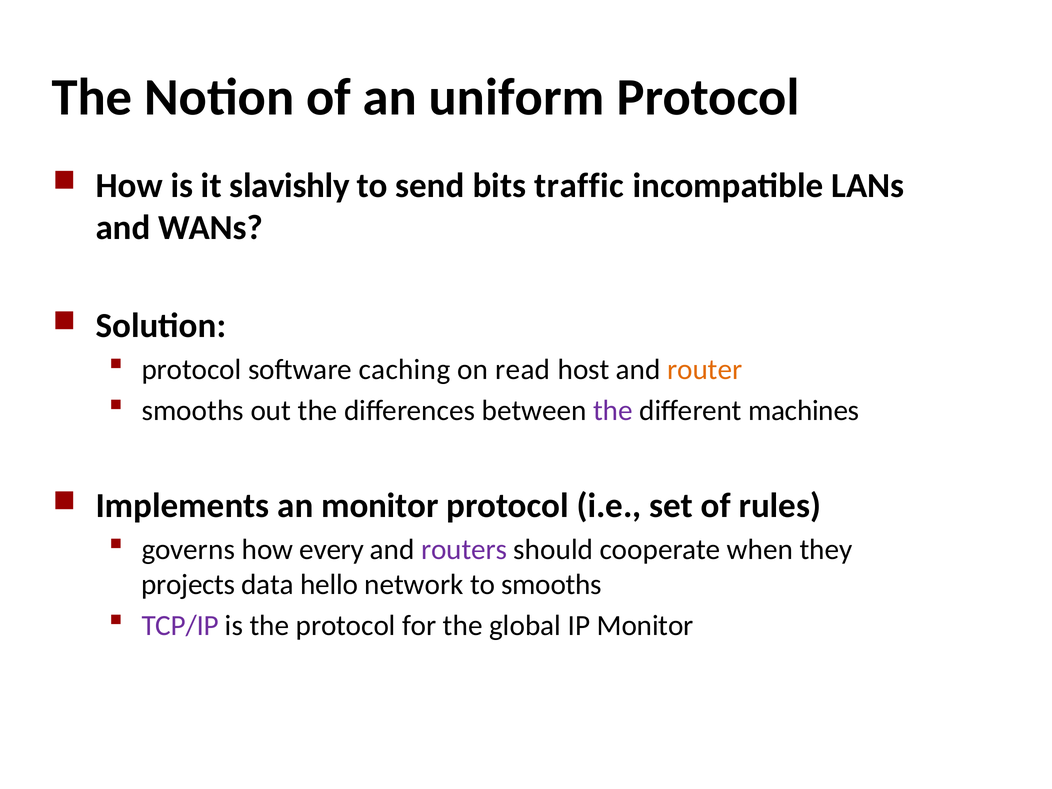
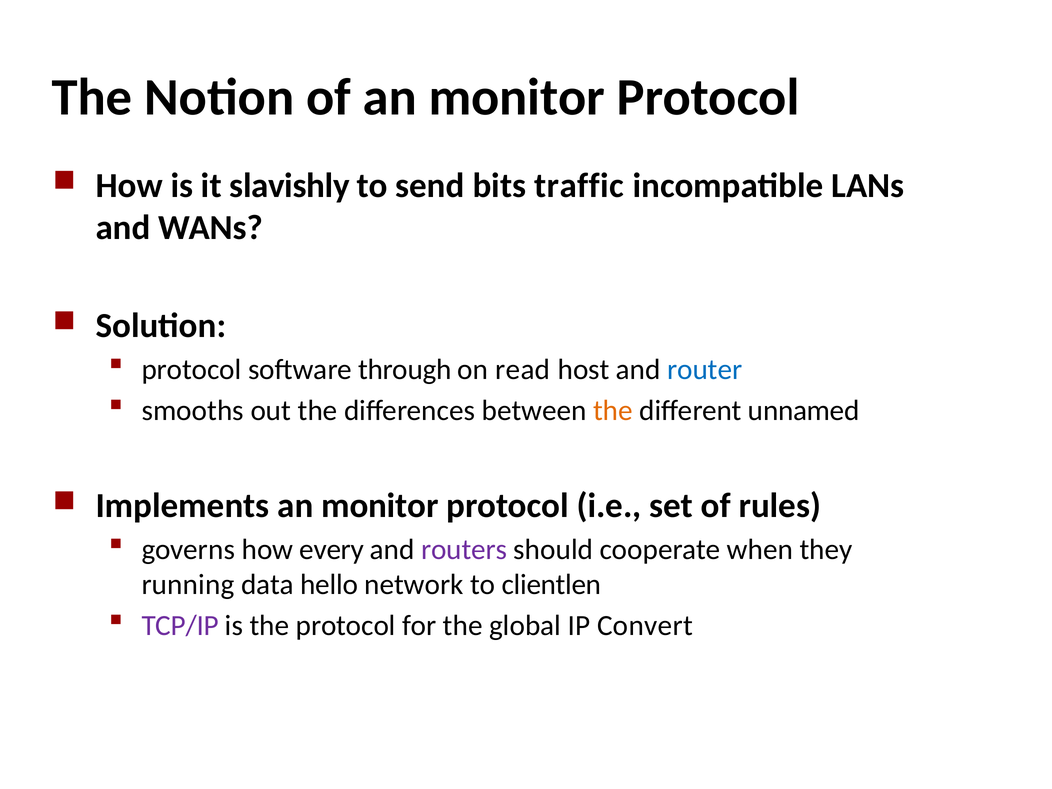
of an uniform: uniform -> monitor
caching: caching -> through
router colour: orange -> blue
the at (613, 411) colour: purple -> orange
machines: machines -> unnamed
projects: projects -> running
to smooths: smooths -> clientlen
IP Monitor: Monitor -> Convert
